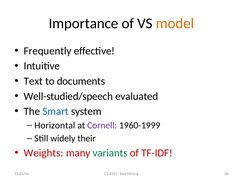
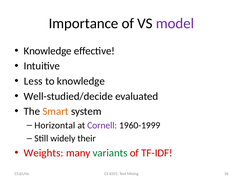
model colour: orange -> purple
Frequently at (48, 51): Frequently -> Knowledge
Text at (33, 81): Text -> Less
to documents: documents -> knowledge
Well-studied/speech: Well-studied/speech -> Well-studied/decide
Smart colour: blue -> orange
